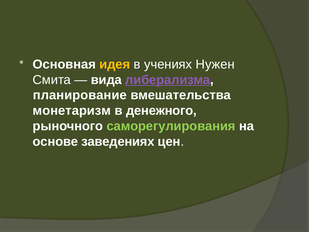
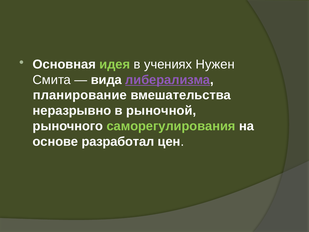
идея colour: yellow -> light green
монетаризм: монетаризм -> неразрывно
денежного: денежного -> рыночной
заведениях: заведениях -> разработал
